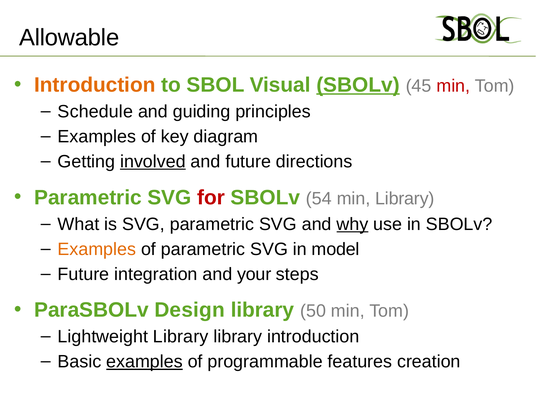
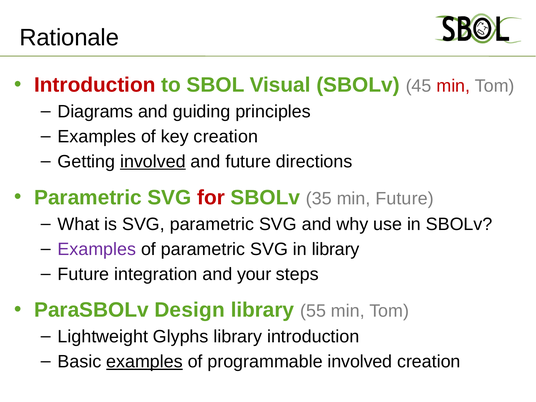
Allowable: Allowable -> Rationale
Introduction at (95, 85) colour: orange -> red
SBOLv at (358, 85) underline: present -> none
Schedule: Schedule -> Diagrams
key diagram: diagram -> creation
54: 54 -> 35
min Library: Library -> Future
why underline: present -> none
Examples at (97, 249) colour: orange -> purple
in model: model -> library
50: 50 -> 55
Lightweight Library: Library -> Glyphs
programmable features: features -> involved
